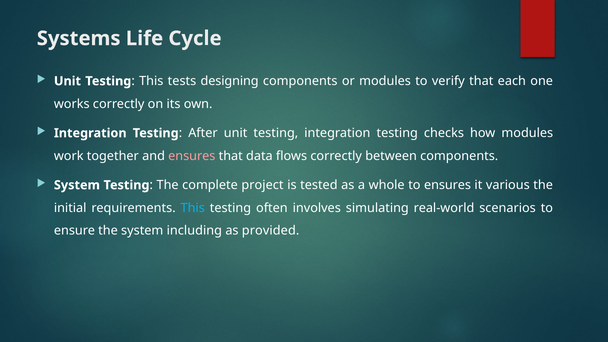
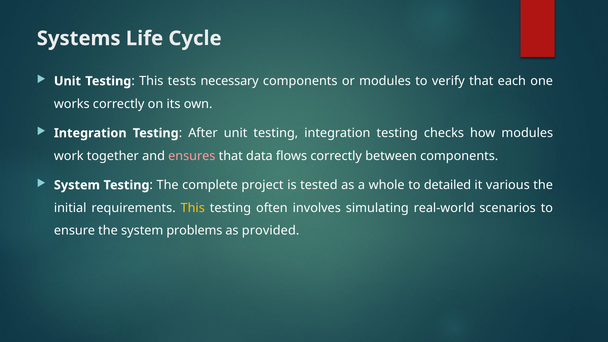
designing: designing -> necessary
to ensures: ensures -> detailed
This at (193, 208) colour: light blue -> yellow
including: including -> problems
